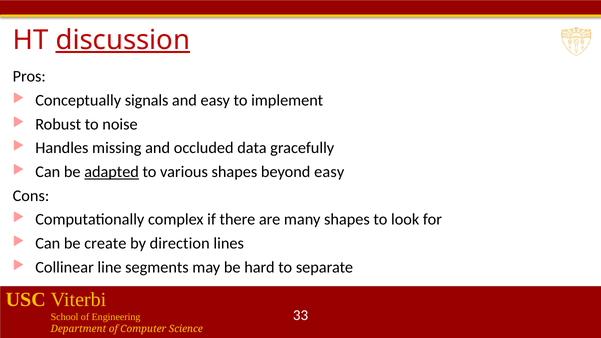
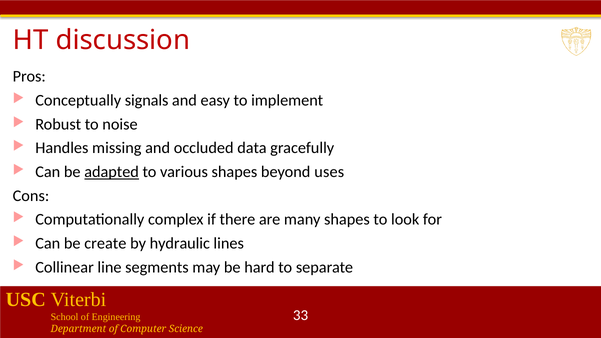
discussion underline: present -> none
beyond easy: easy -> uses
direction: direction -> hydraulic
